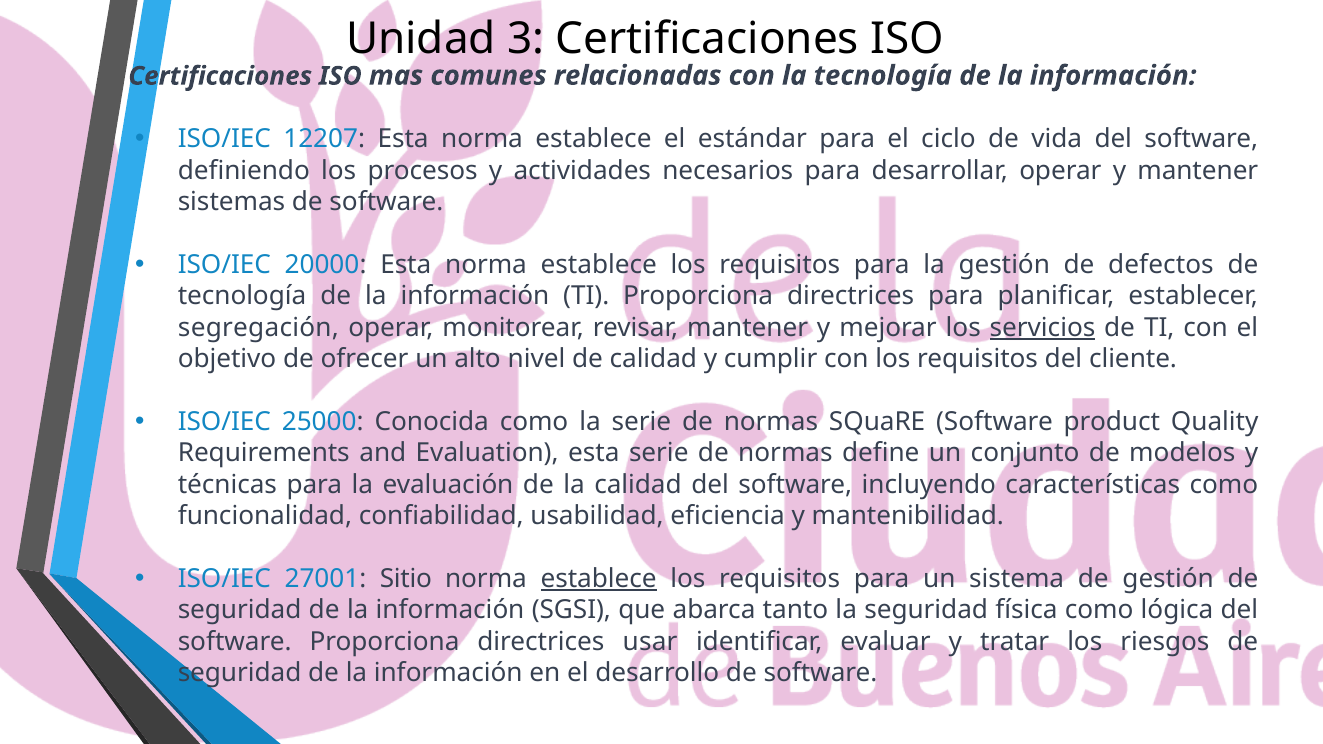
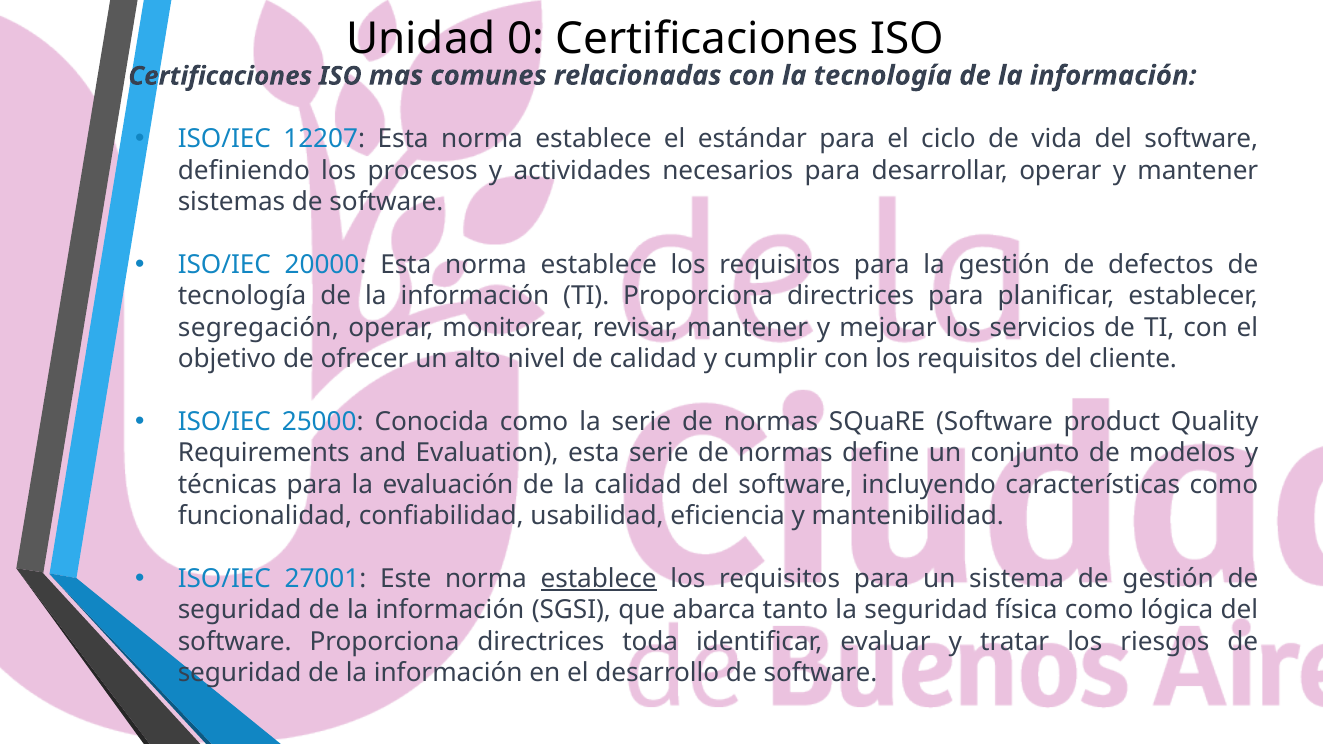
3: 3 -> 0
servicios underline: present -> none
Sitio: Sitio -> Este
usar: usar -> toda
